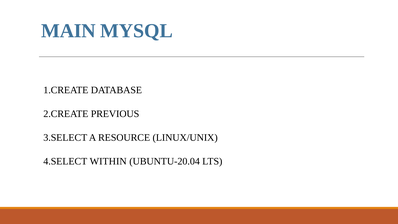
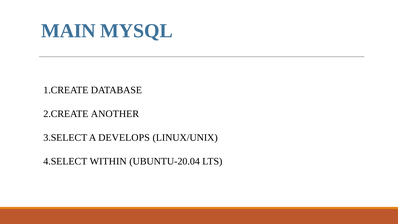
PREVIOUS: PREVIOUS -> ANOTHER
RESOURCE: RESOURCE -> DEVELOPS
